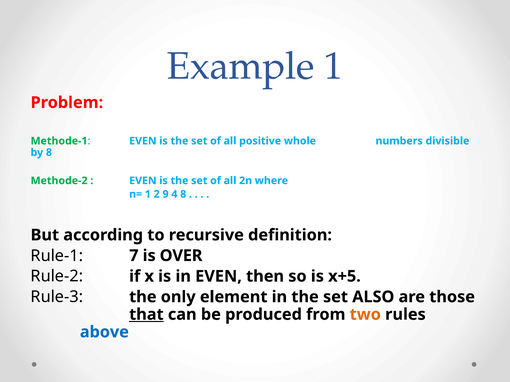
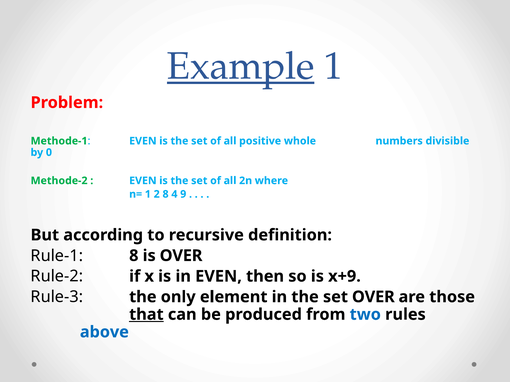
Example underline: none -> present
by 8: 8 -> 0
2 9: 9 -> 8
4 8: 8 -> 9
Rule-1 7: 7 -> 8
x+5: x+5 -> x+9
set ALSO: ALSO -> OVER
two colour: orange -> blue
